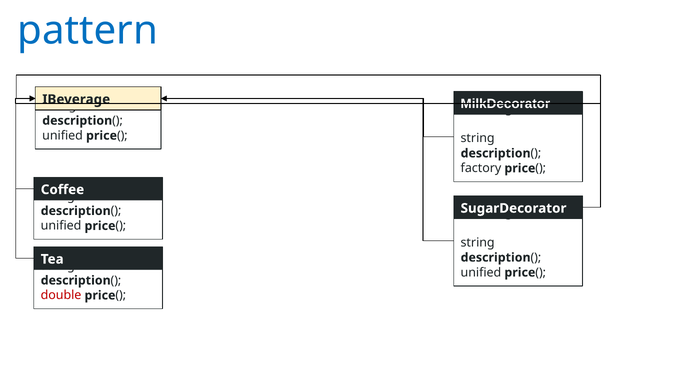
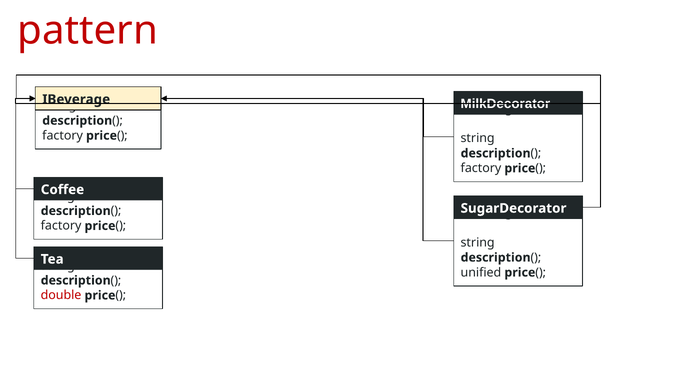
pattern colour: blue -> red
unified at (63, 136): unified -> factory
unified at (61, 226): unified -> factory
